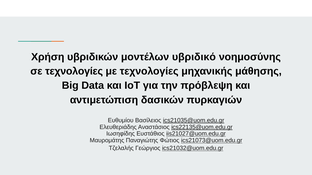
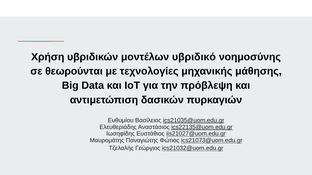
σε τεχνολογίες: τεχνολογίες -> θεωρούνται
